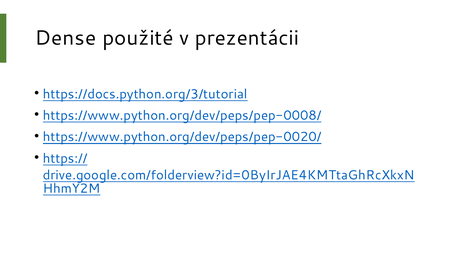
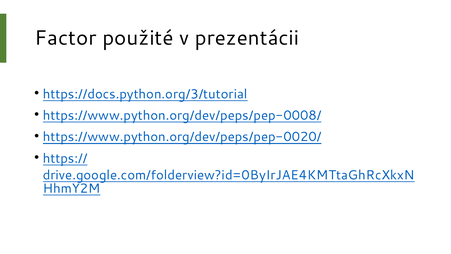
Dense: Dense -> Factor
